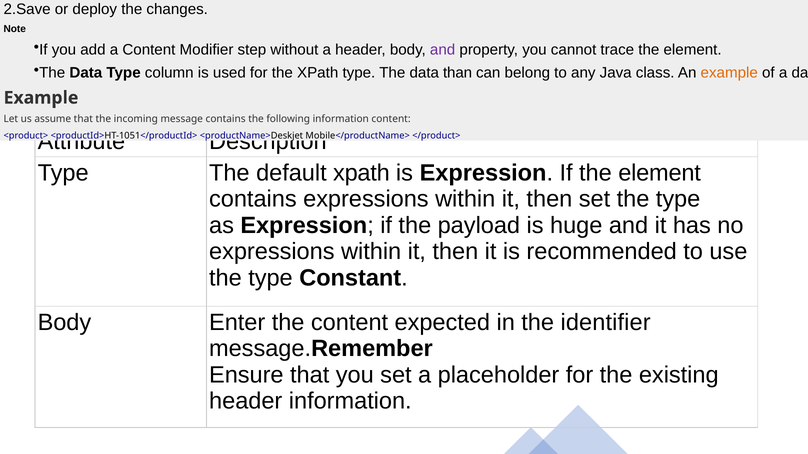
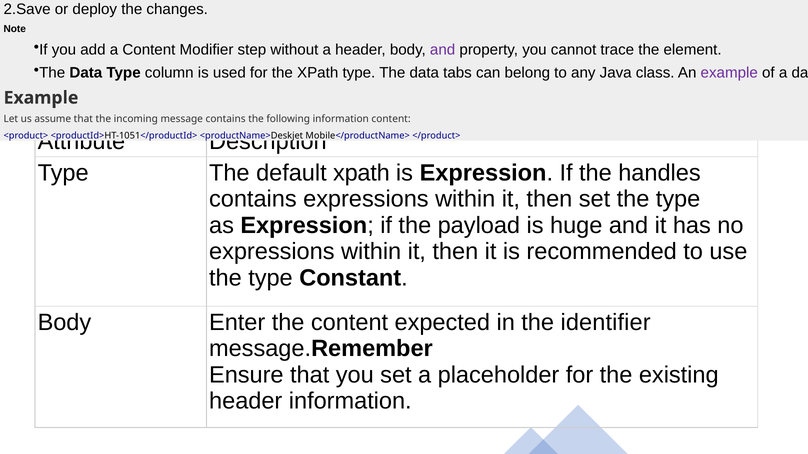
than: than -> tabs
example at (729, 73) colour: orange -> purple
If the element: element -> handles
